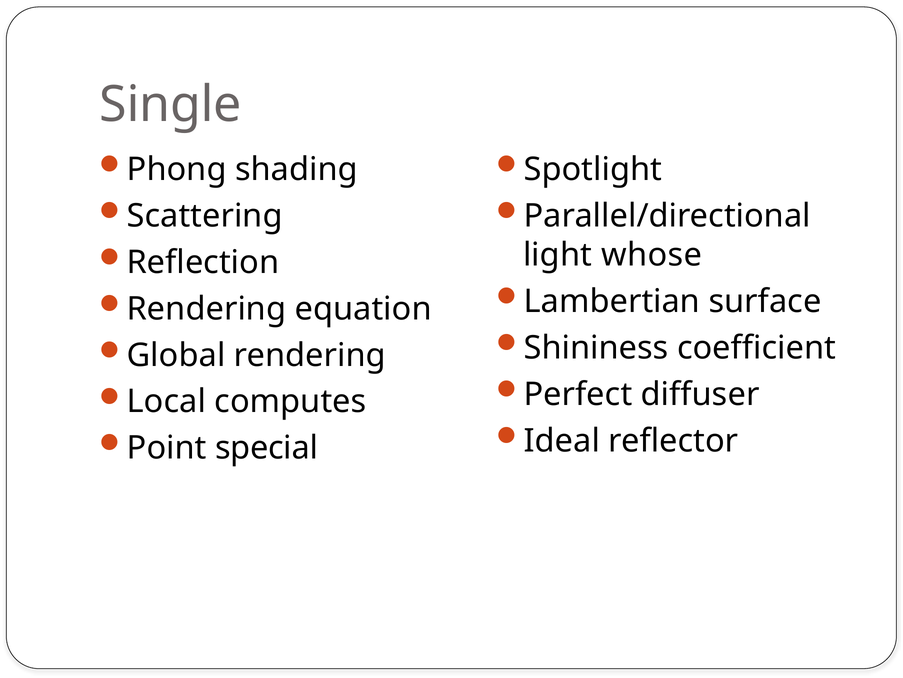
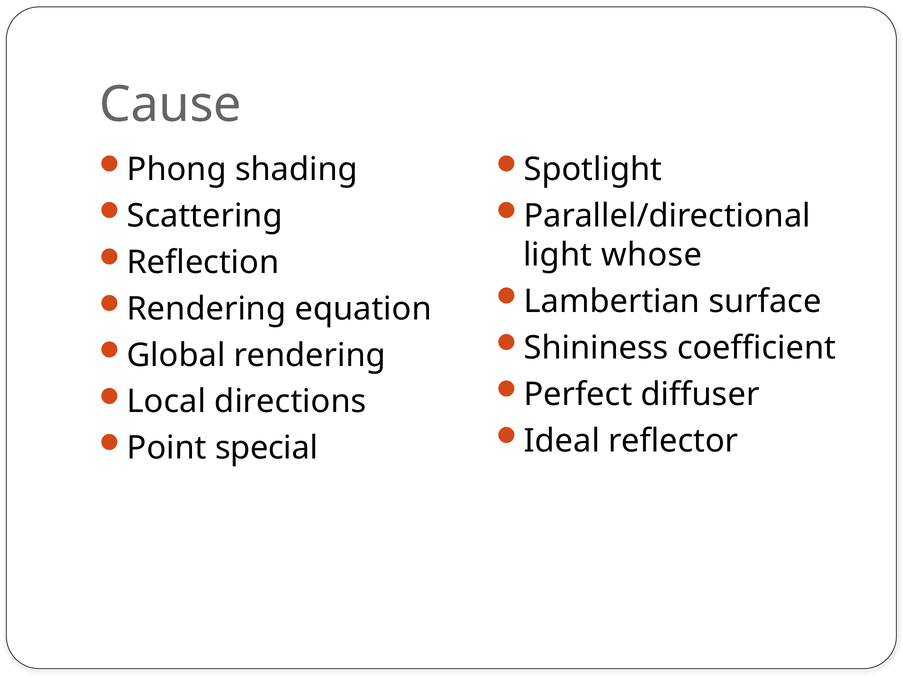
Single: Single -> Cause
computes: computes -> directions
